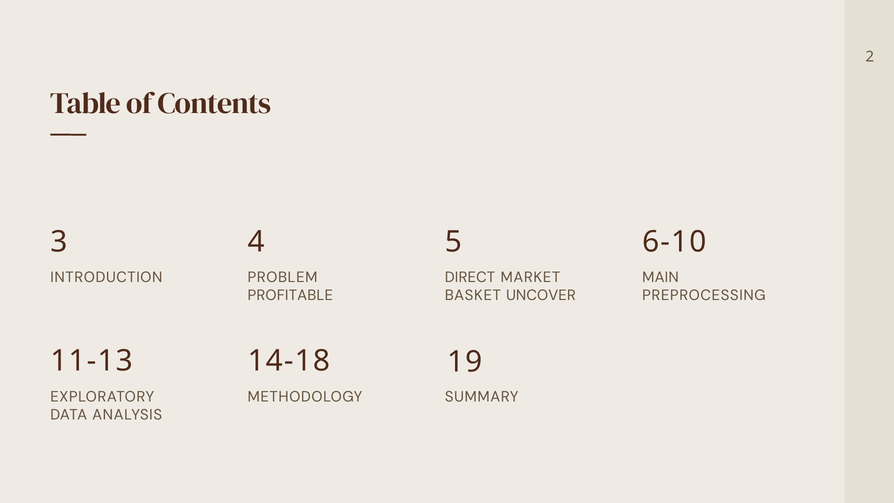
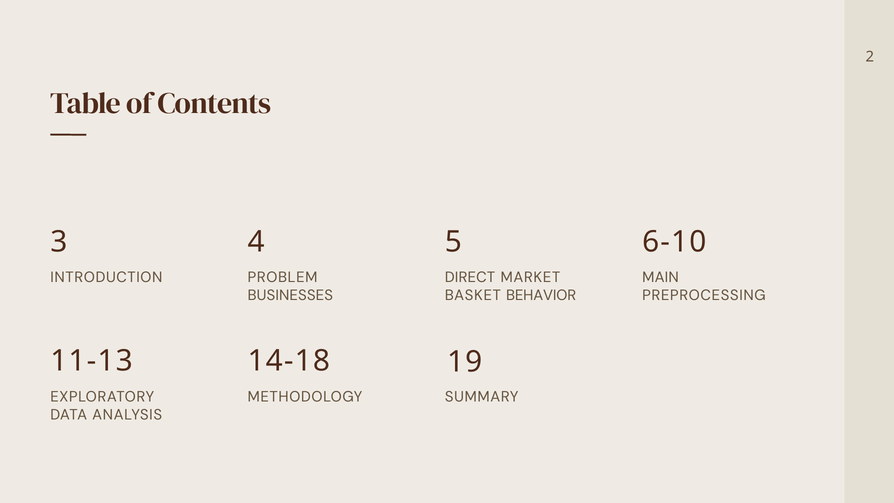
PROFITABLE: PROFITABLE -> BUSINESSES
UNCOVER: UNCOVER -> BEHAVIOR
